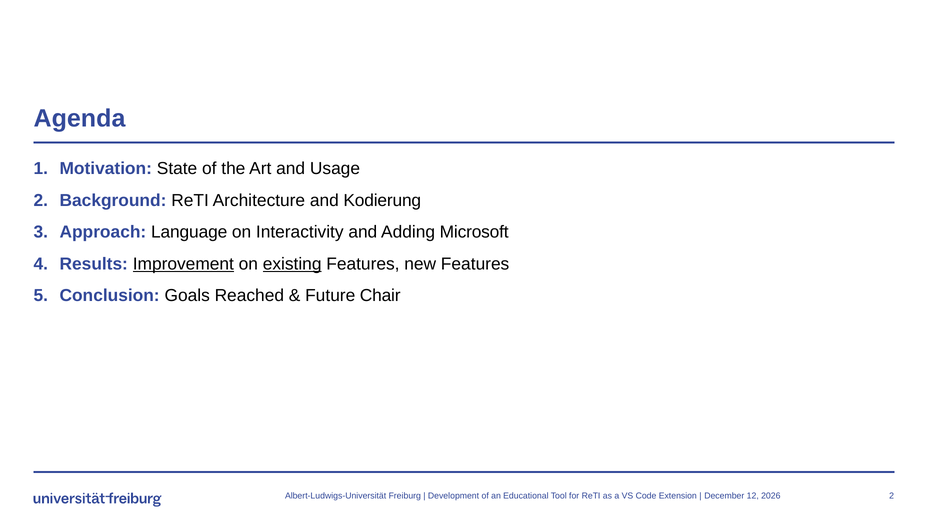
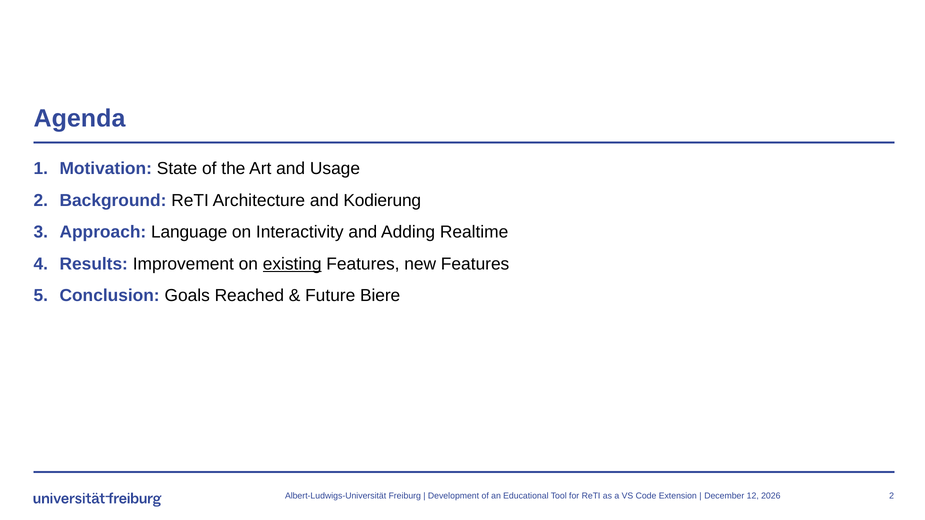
Microsoft: Microsoft -> Realtime
Improvement underline: present -> none
Chair: Chair -> Biere
